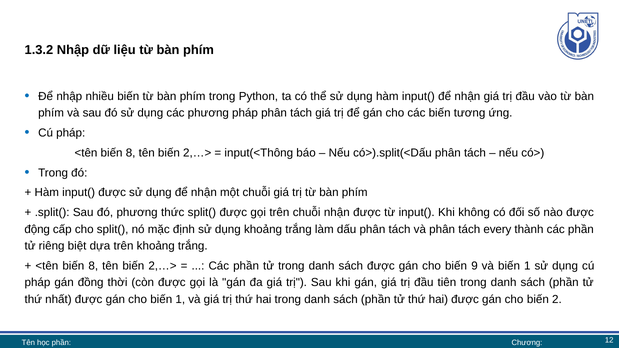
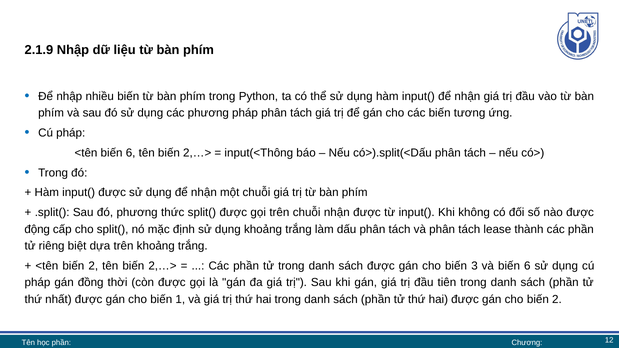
1.3.2: 1.3.2 -> 2.1.9
8 at (131, 153): 8 -> 6
every: every -> lease
8 at (93, 266): 8 -> 2
9: 9 -> 3
và biến 1: 1 -> 6
